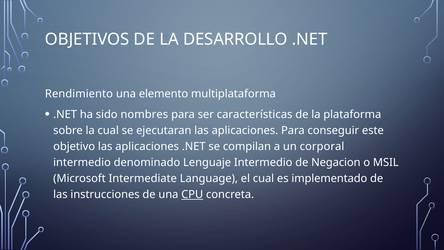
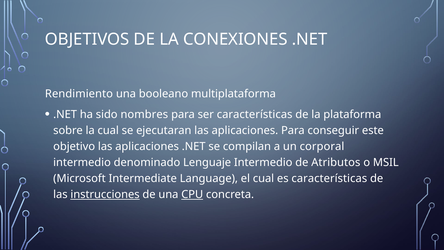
DESARROLLO: DESARROLLO -> CONEXIONES
elemento: elemento -> booleano
Negacion: Negacion -> Atributos
es implementado: implementado -> características
instrucciones underline: none -> present
